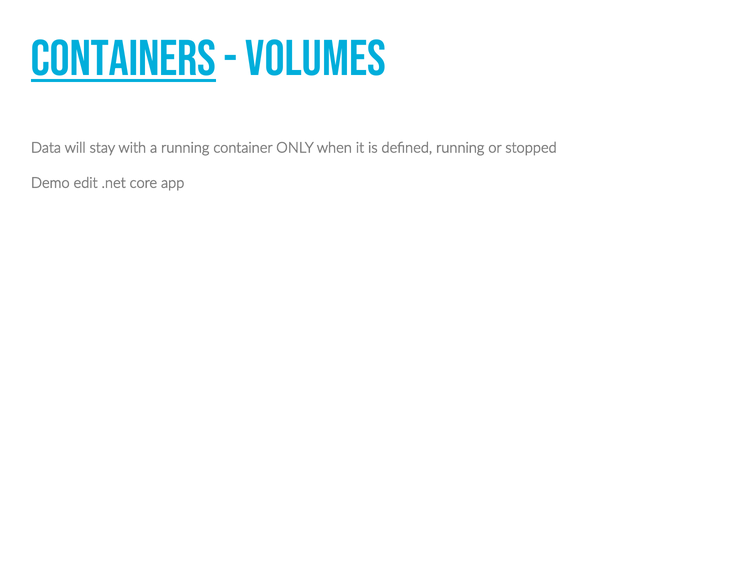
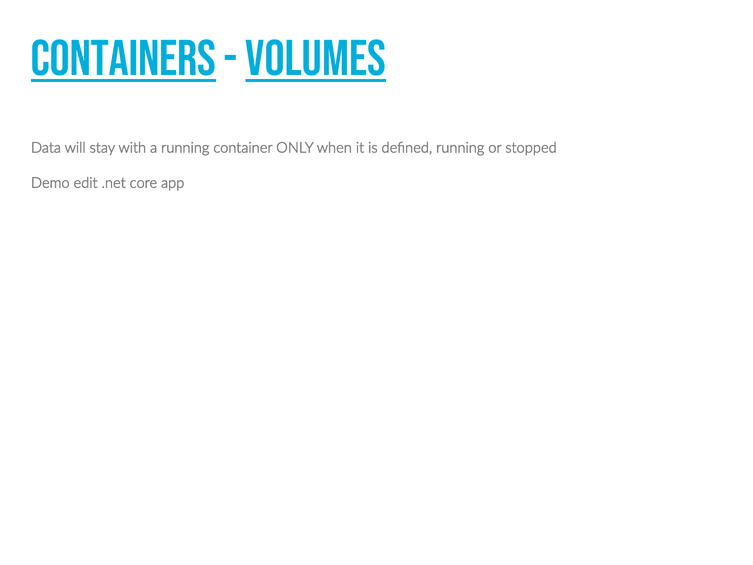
Volumes underline: none -> present
